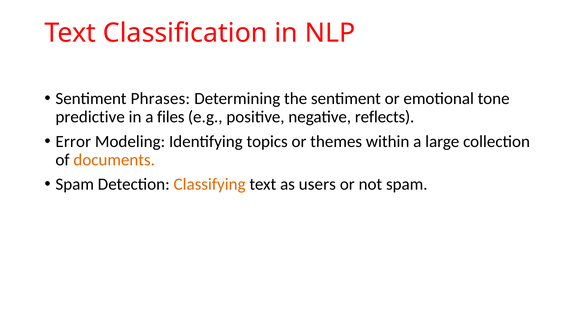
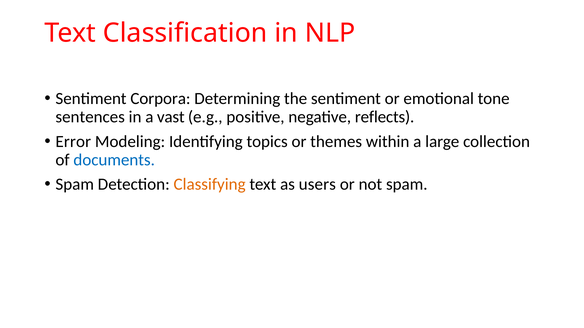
Phrases: Phrases -> Corpora
predictive: predictive -> sentences
files: files -> vast
documents colour: orange -> blue
